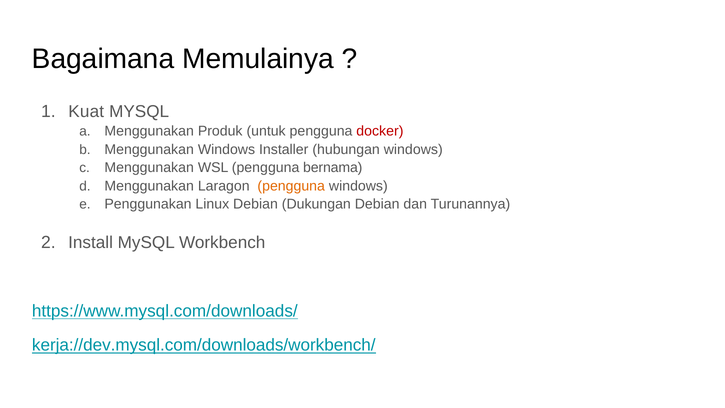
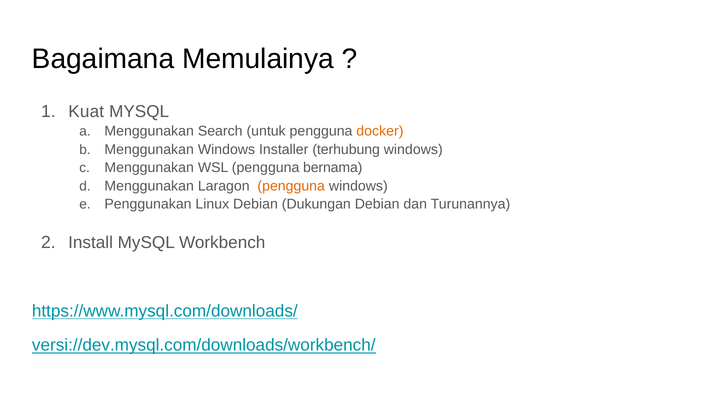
Produk: Produk -> Search
docker colour: red -> orange
hubungan: hubungan -> terhubung
kerja://dev.mysql.com/downloads/workbench/: kerja://dev.mysql.com/downloads/workbench/ -> versi://dev.mysql.com/downloads/workbench/
